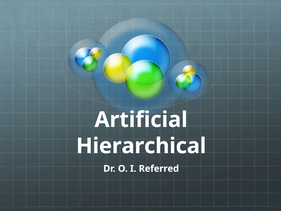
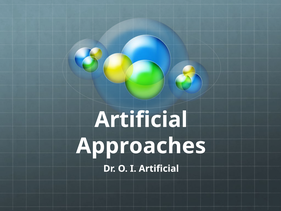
Hierarchical: Hierarchical -> Approaches
I Referred: Referred -> Artificial
